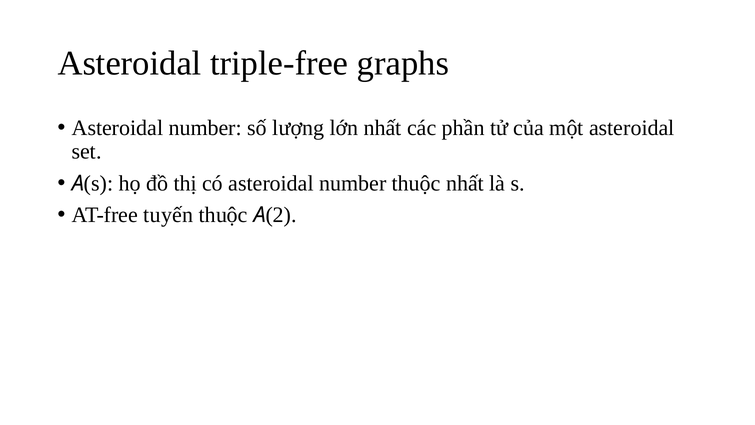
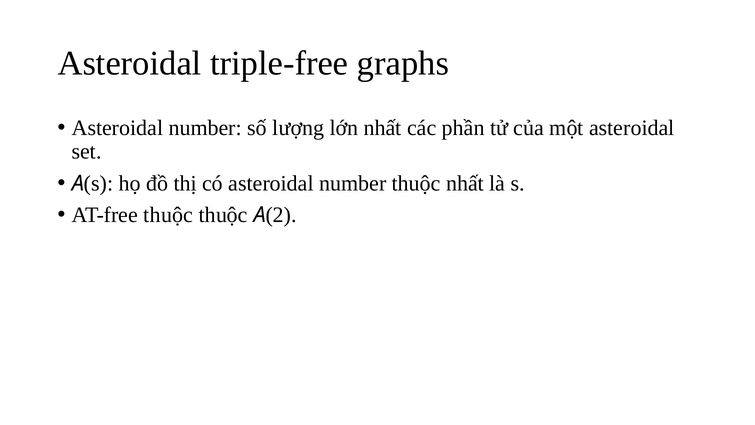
AT-free tuyến: tuyến -> thuộc
